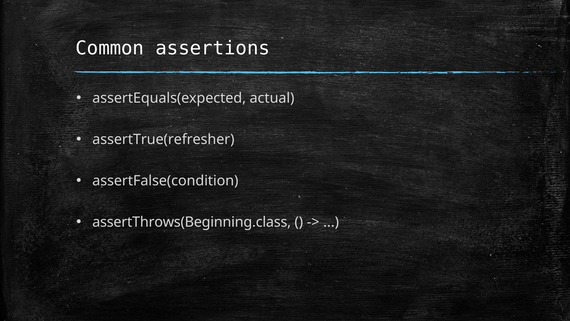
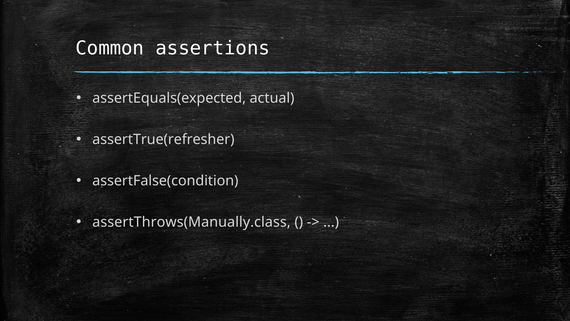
assertThrows(Beginning.class: assertThrows(Beginning.class -> assertThrows(Manually.class
